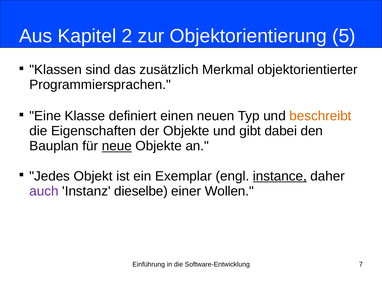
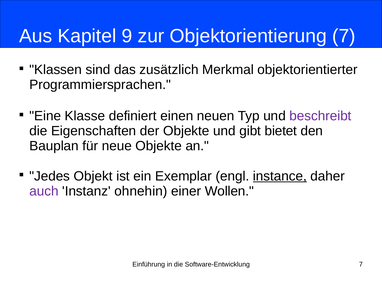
2: 2 -> 9
Objektorientierung 5: 5 -> 7
beschreibt colour: orange -> purple
dabei: dabei -> bietet
neue underline: present -> none
dieselbe: dieselbe -> ohnehin
